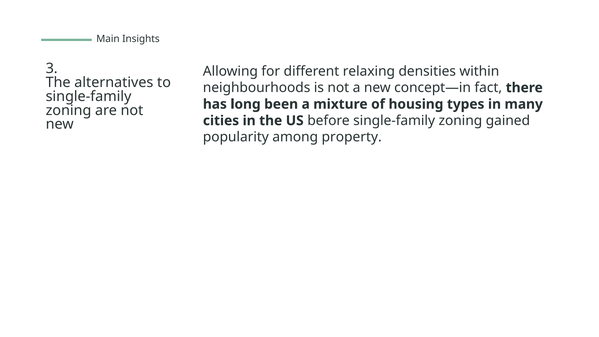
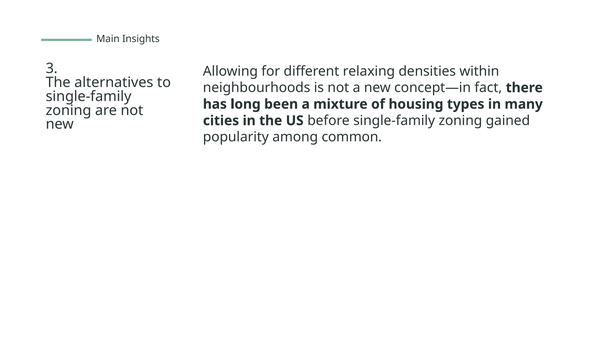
property: property -> common
